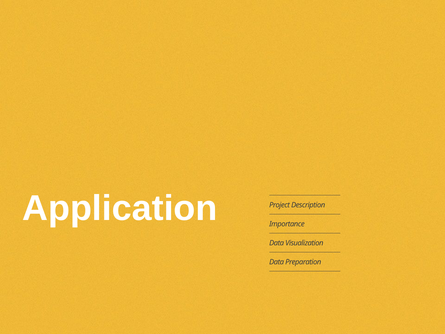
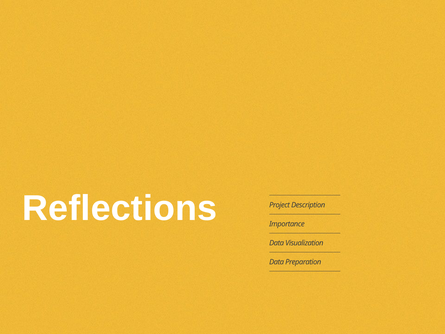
Application: Application -> Reflections
